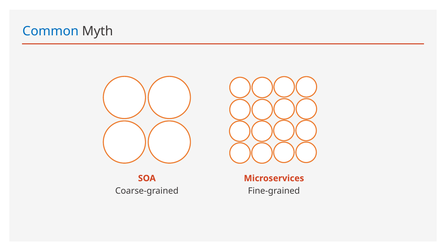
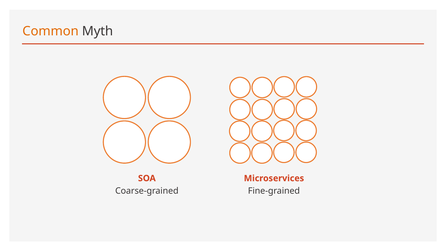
Common colour: blue -> orange
